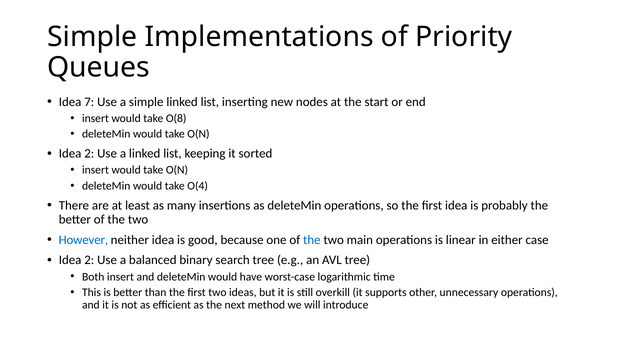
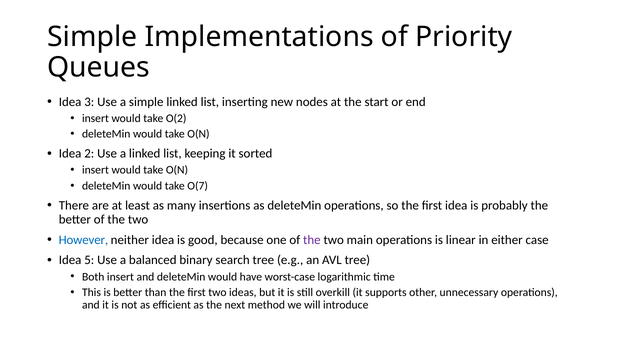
7: 7 -> 3
O(8: O(8 -> O(2
O(4: O(4 -> O(7
the at (312, 240) colour: blue -> purple
2 at (89, 260): 2 -> 5
